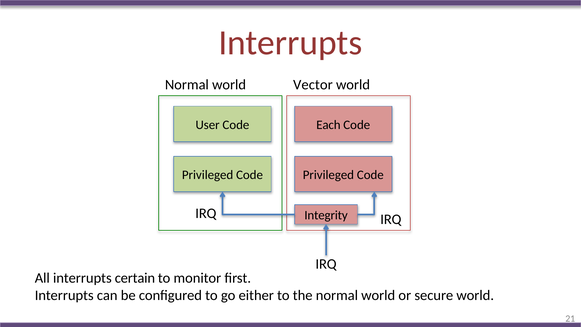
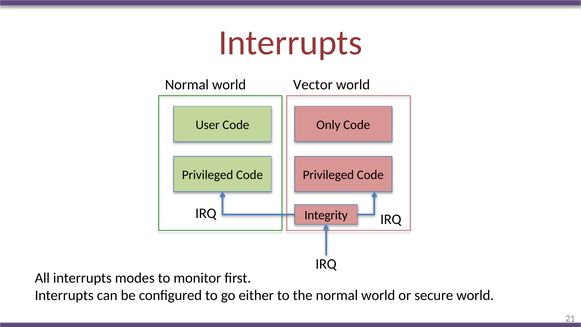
Each: Each -> Only
certain: certain -> modes
